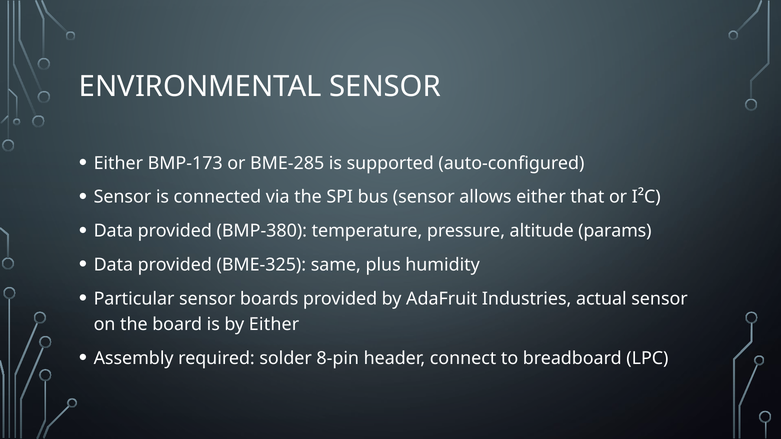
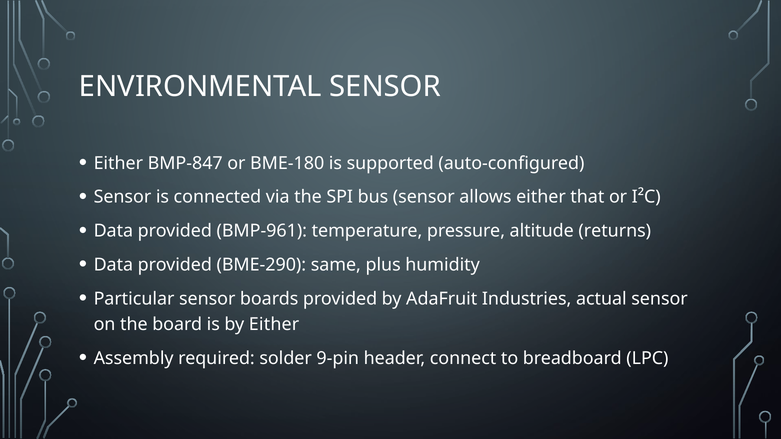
BMP-173: BMP-173 -> BMP-847
BME-285: BME-285 -> BME-180
BMP-380: BMP-380 -> BMP-961
params: params -> returns
BME-325: BME-325 -> BME-290
8-pin: 8-pin -> 9-pin
